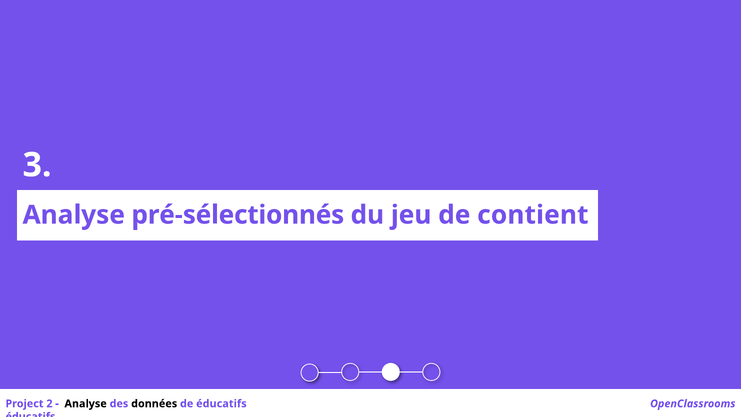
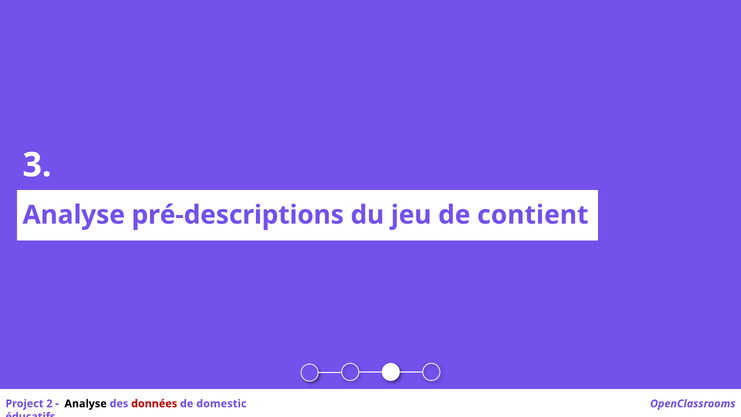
pré-sélectionnés: pré-sélectionnés -> pré-descriptions
données colour: black -> red
de éducatifs: éducatifs -> domestic
